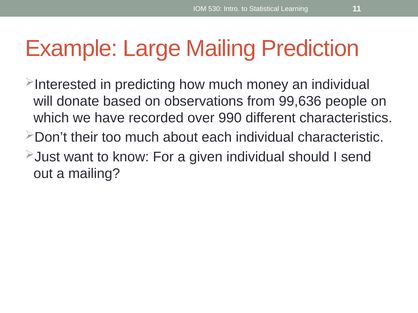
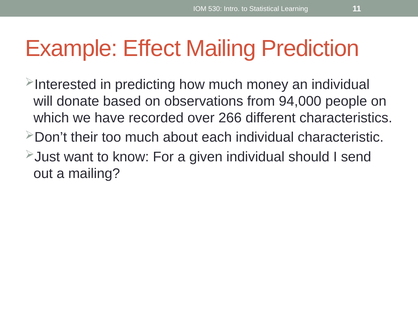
Large: Large -> Effect
99,636: 99,636 -> 94,000
990: 990 -> 266
